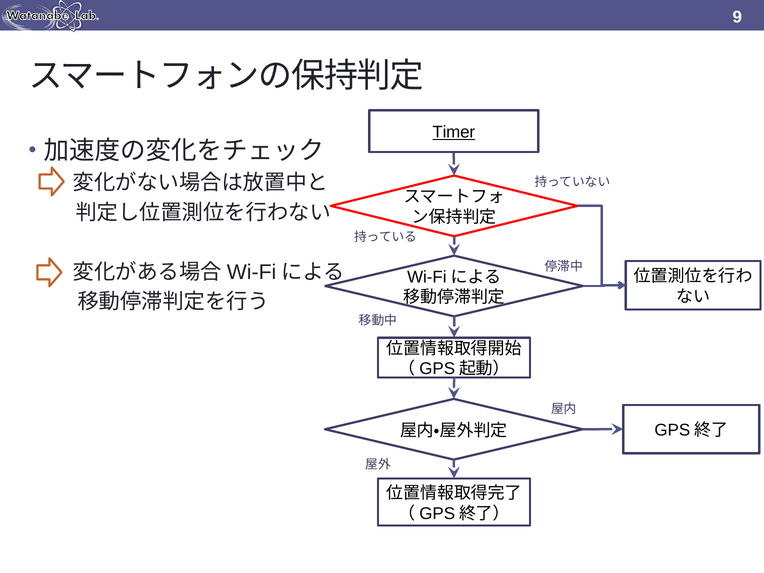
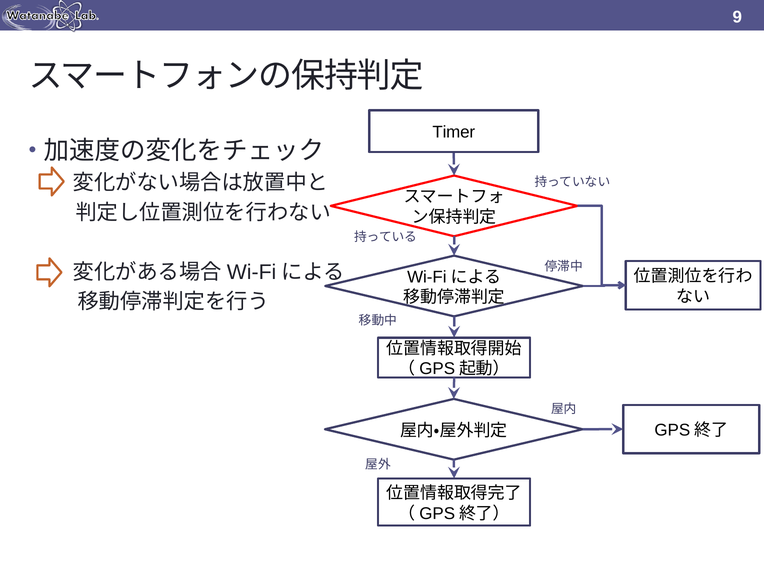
Timer underline: present -> none
